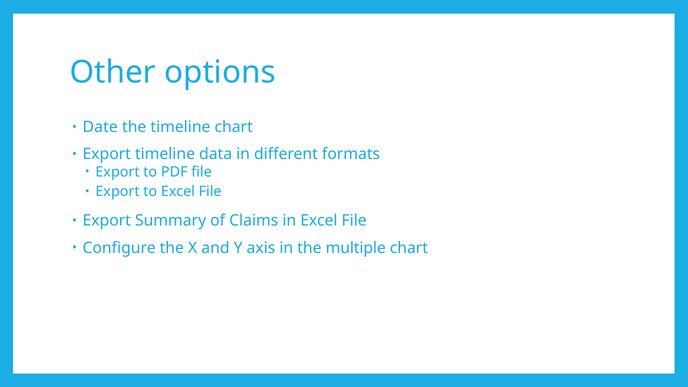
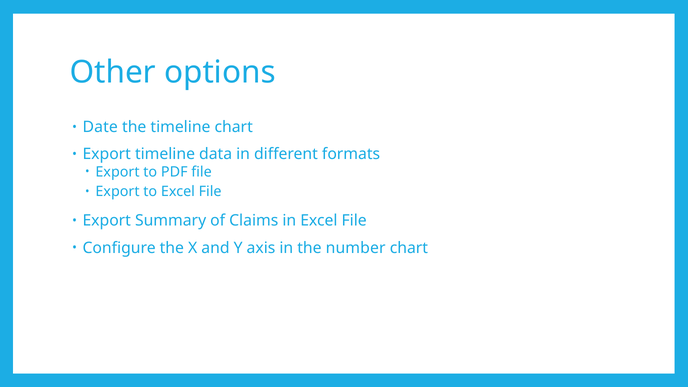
multiple: multiple -> number
